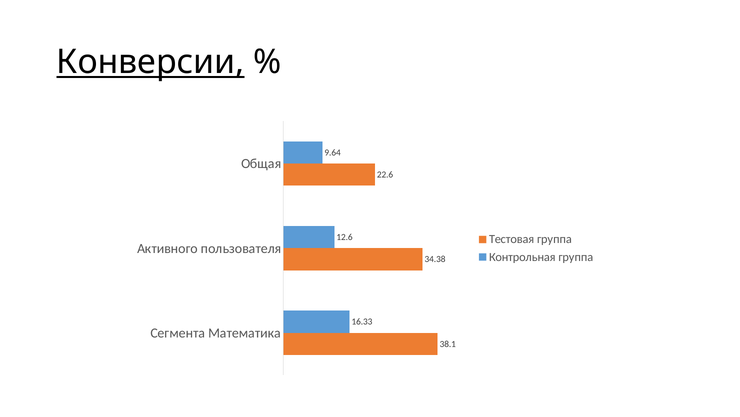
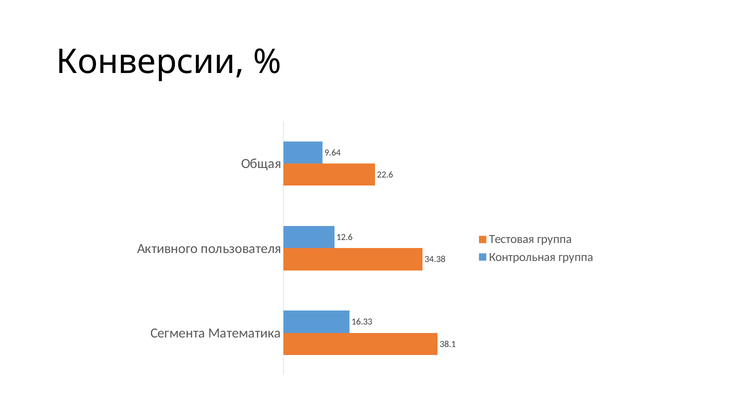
Конверсии underline: present -> none
